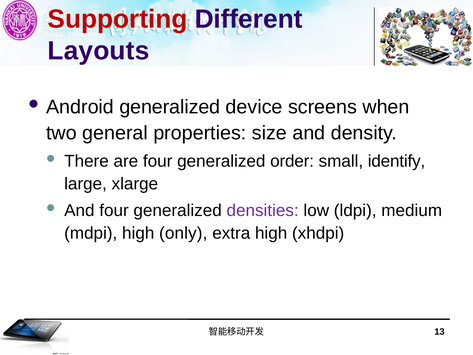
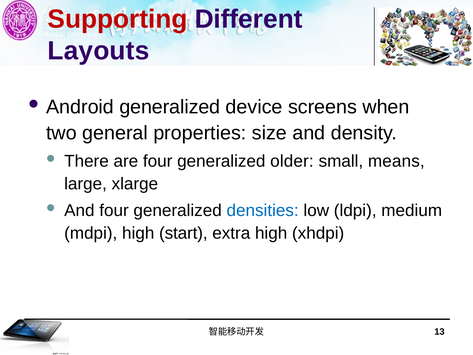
order: order -> older
identify: identify -> means
densities colour: purple -> blue
only: only -> start
